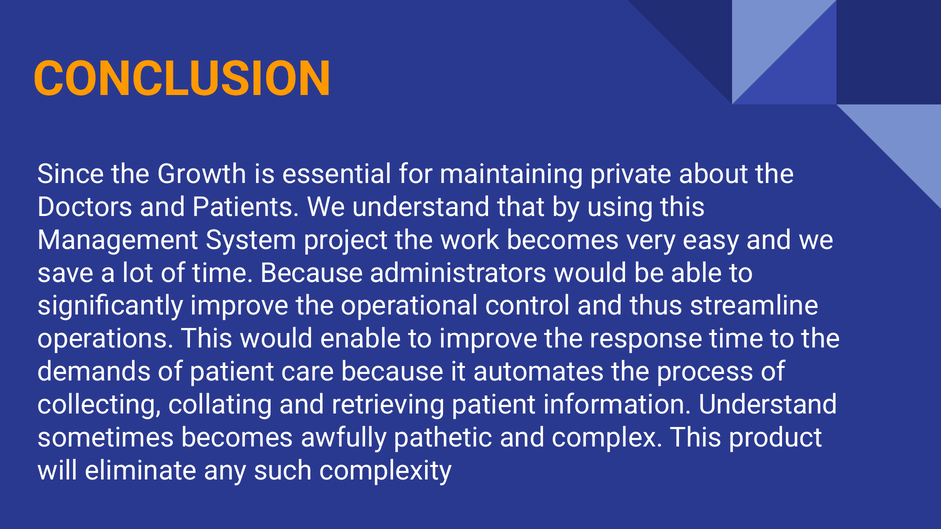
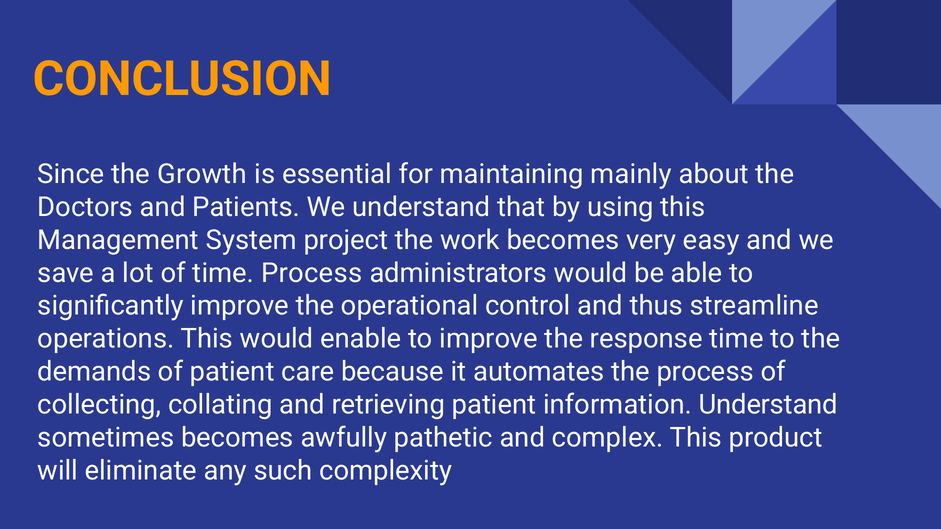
private: private -> mainly
time Because: Because -> Process
